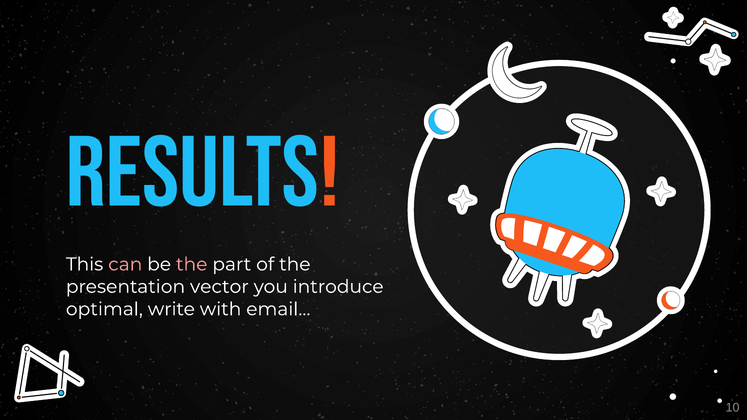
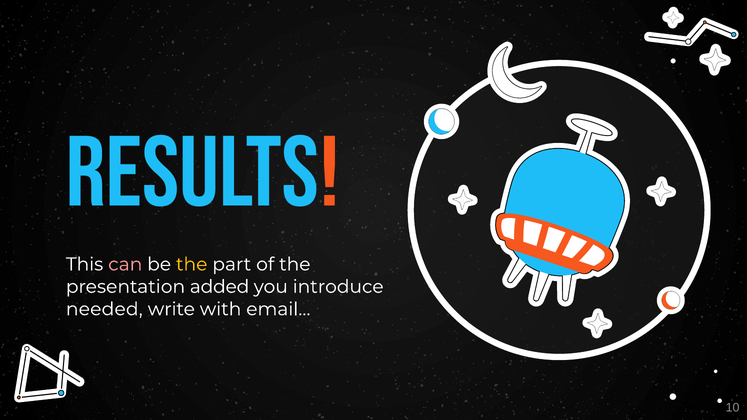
the at (192, 264) colour: pink -> yellow
vector: vector -> added
optimal: optimal -> needed
